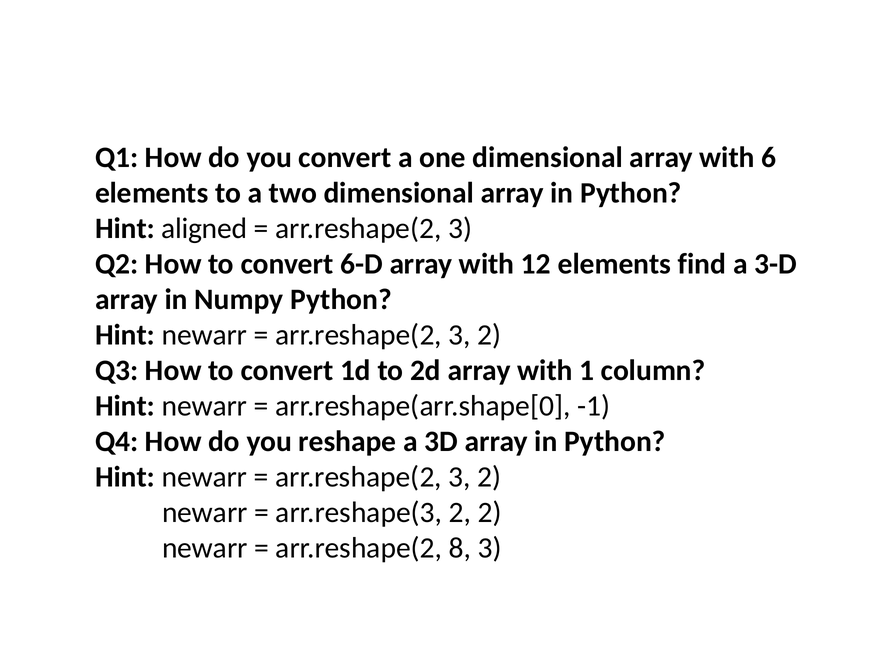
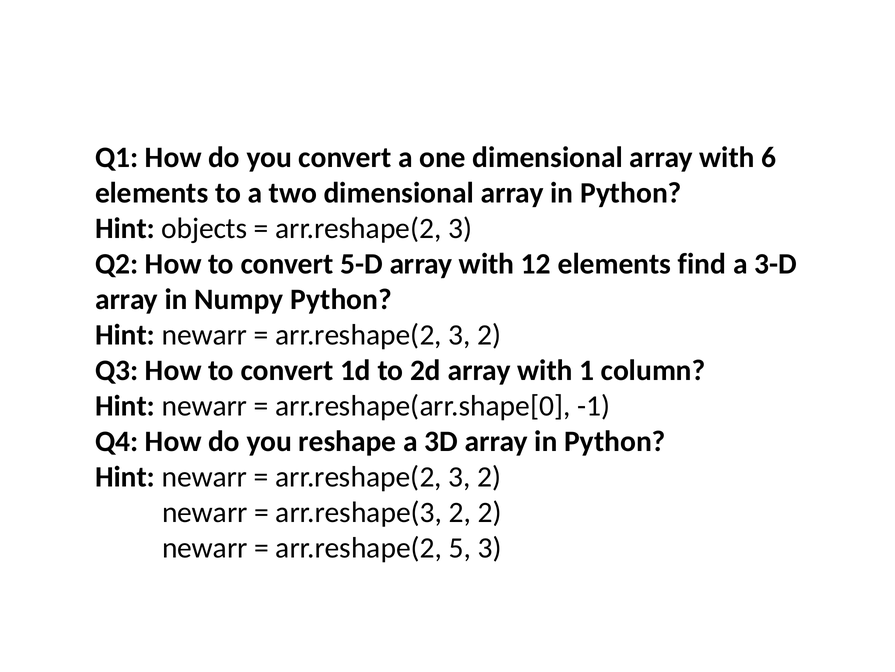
aligned: aligned -> objects
6-D: 6-D -> 5-D
8: 8 -> 5
